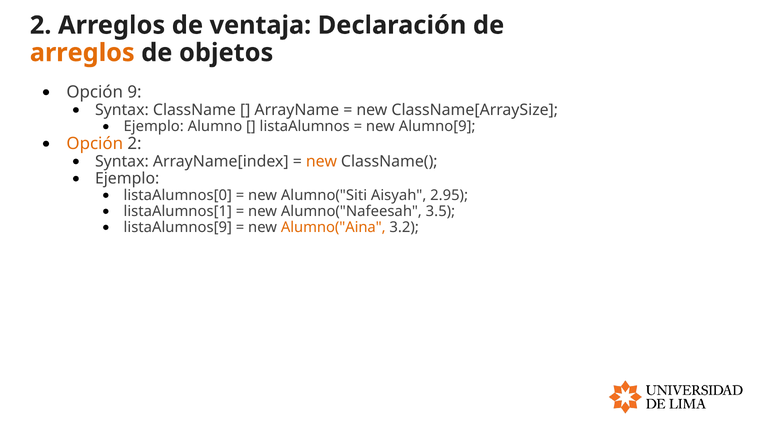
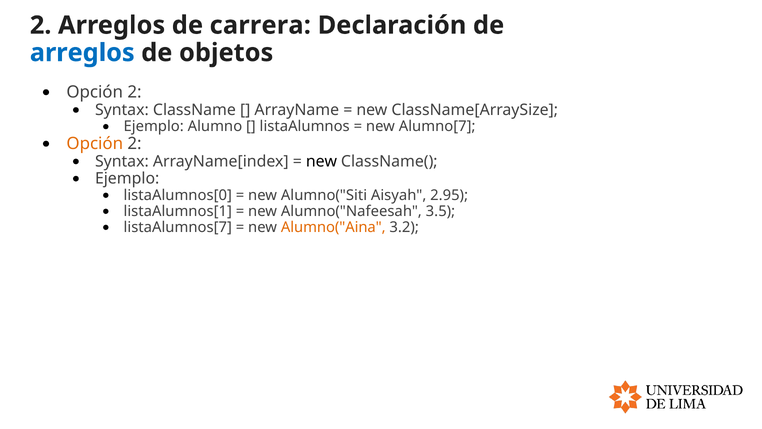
ventaja: ventaja -> carrera
arreglos at (82, 53) colour: orange -> blue
9 at (135, 92): 9 -> 2
Alumno[9: Alumno[9 -> Alumno[7
new at (321, 161) colour: orange -> black
listaAlumnos[9: listaAlumnos[9 -> listaAlumnos[7
